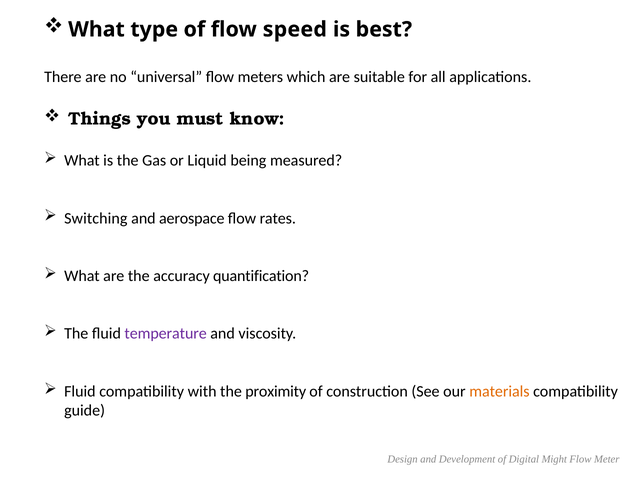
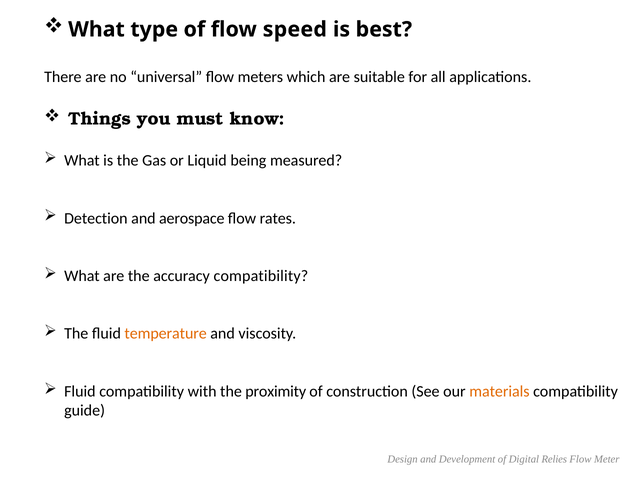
Switching: Switching -> Detection
accuracy quantification: quantification -> compatibility
temperature colour: purple -> orange
Might: Might -> Relies
